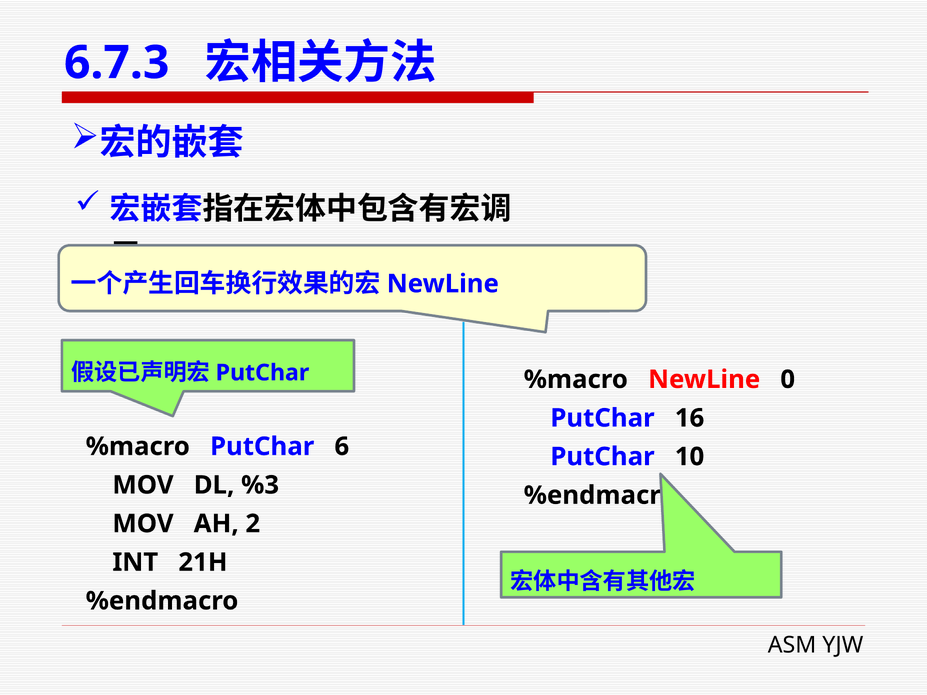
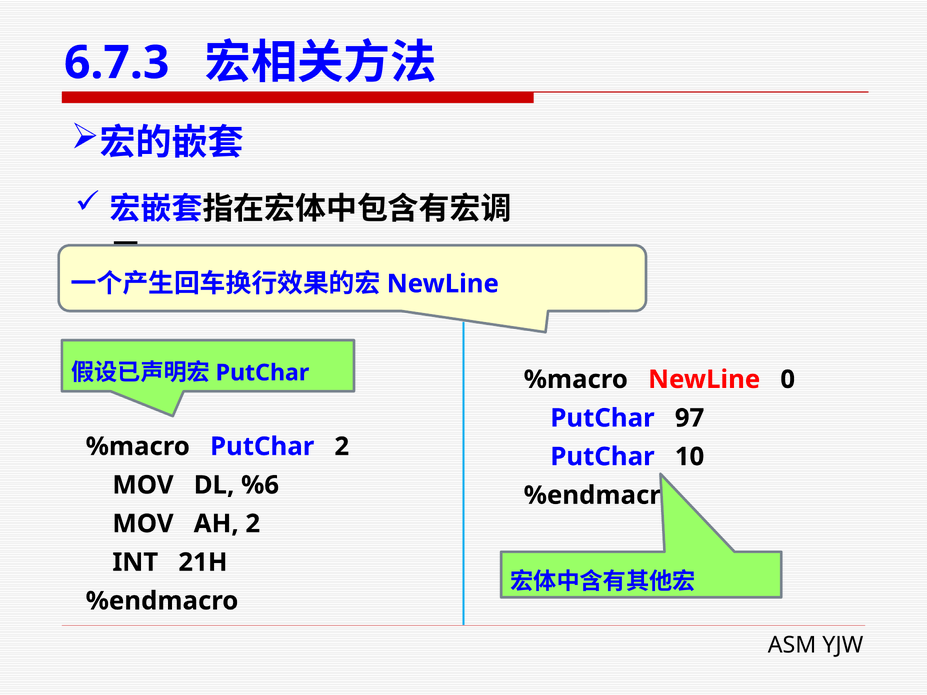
16: 16 -> 97
PutChar 6: 6 -> 2
%3: %3 -> %6
